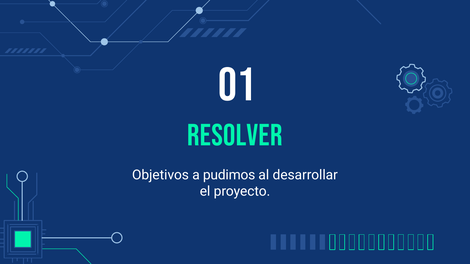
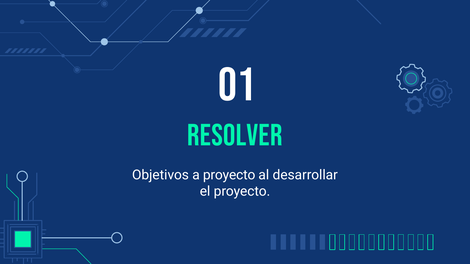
a pudimos: pudimos -> proyecto
